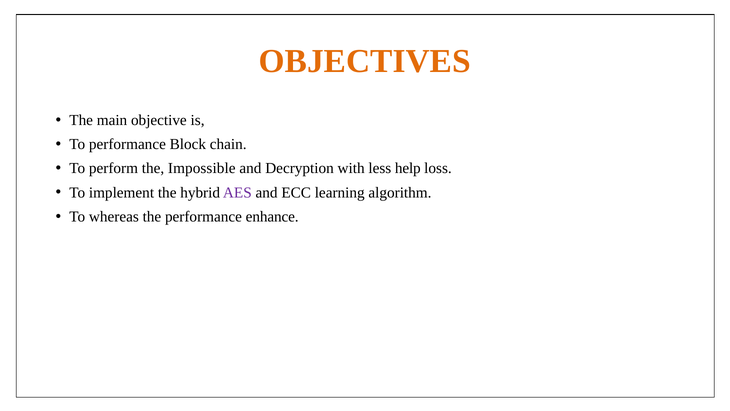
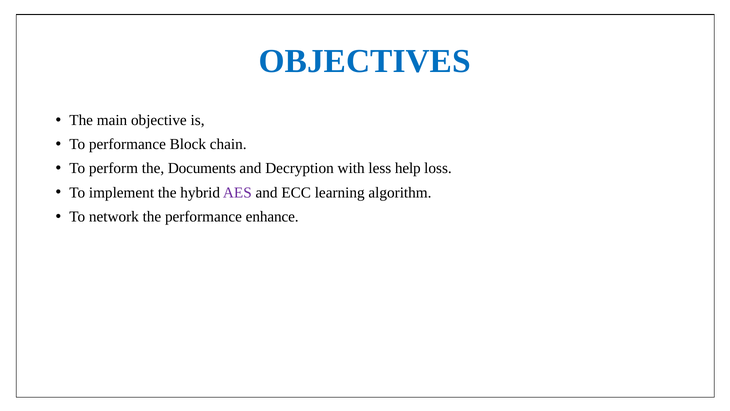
OBJECTIVES colour: orange -> blue
Impossible: Impossible -> Documents
whereas: whereas -> network
